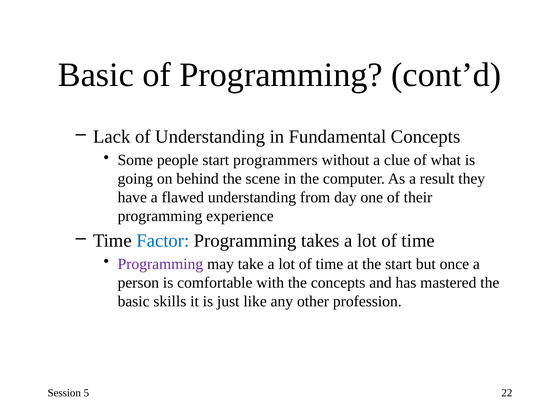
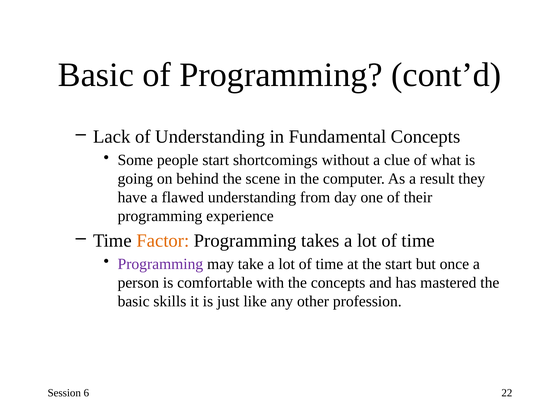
programmers: programmers -> shortcomings
Factor colour: blue -> orange
5: 5 -> 6
